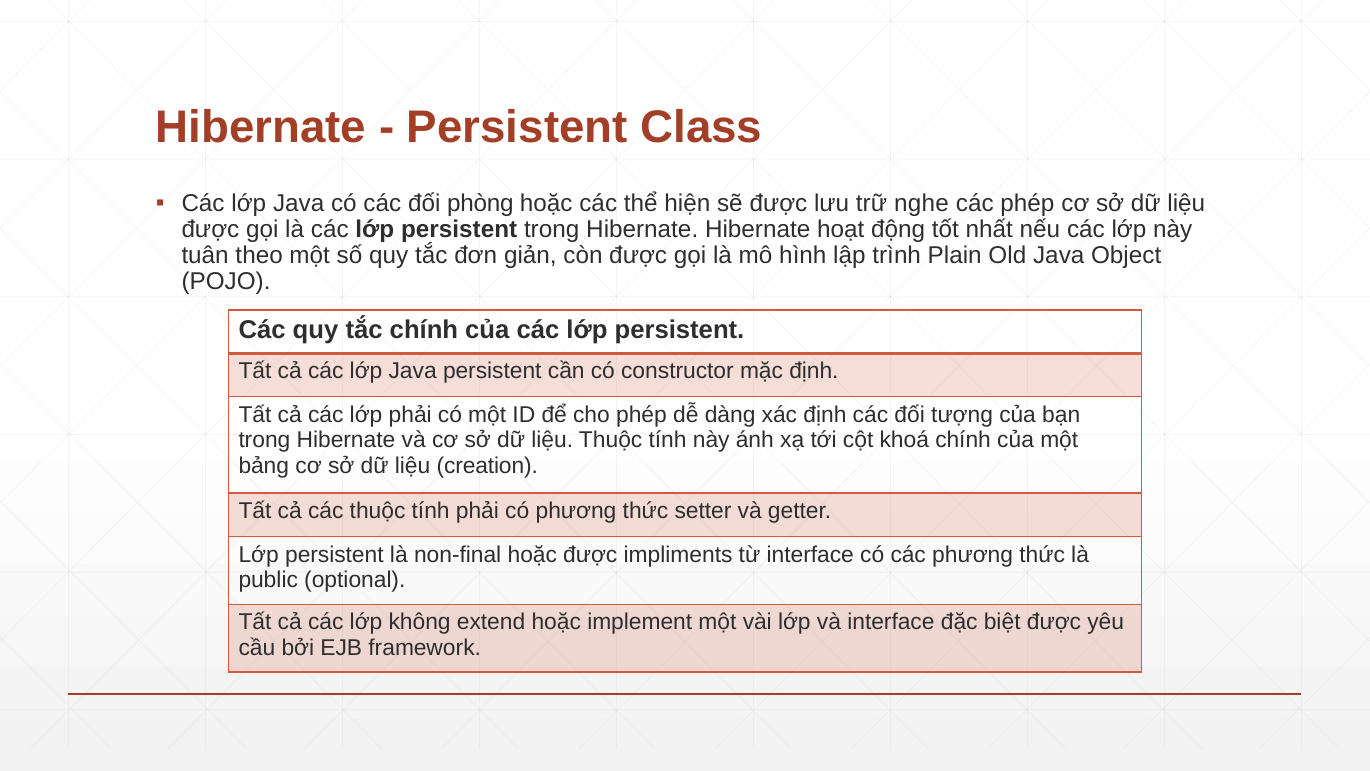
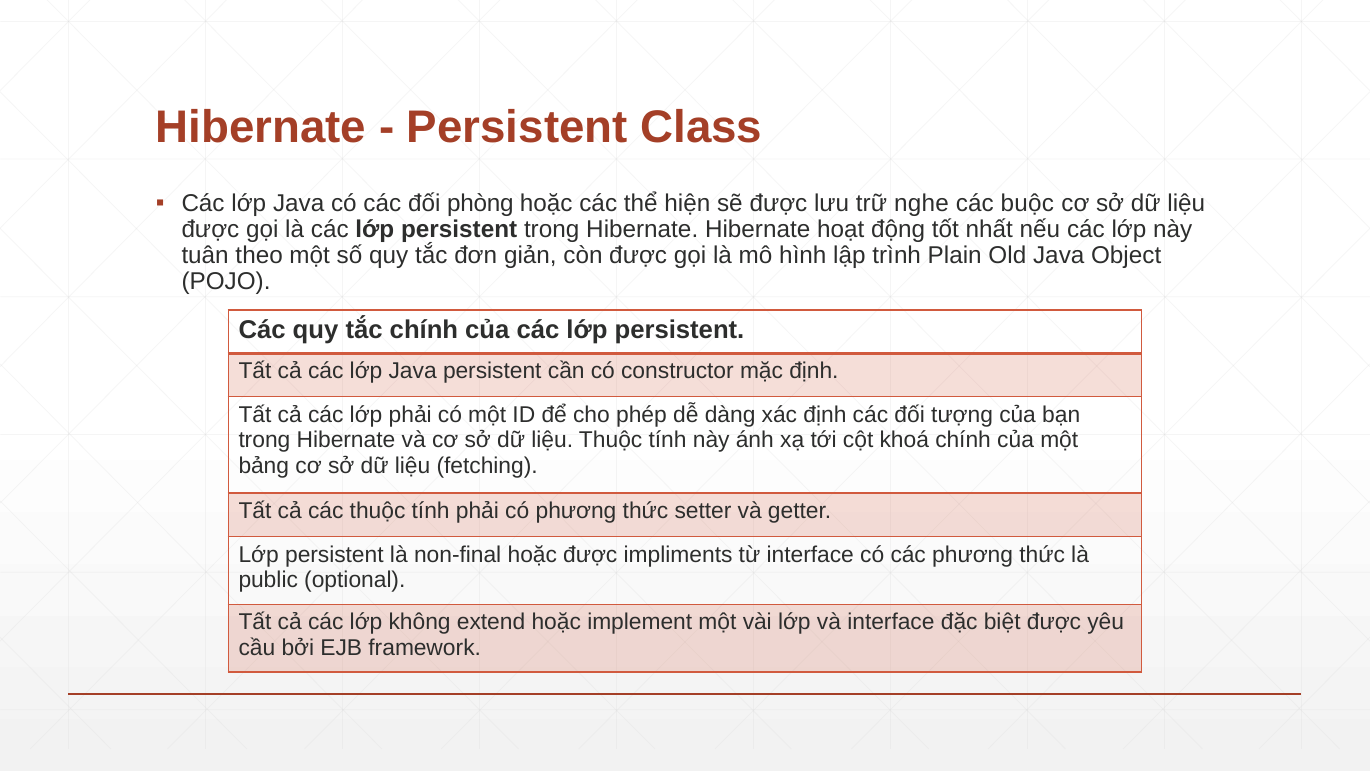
các phép: phép -> buộc
creation: creation -> fetching
